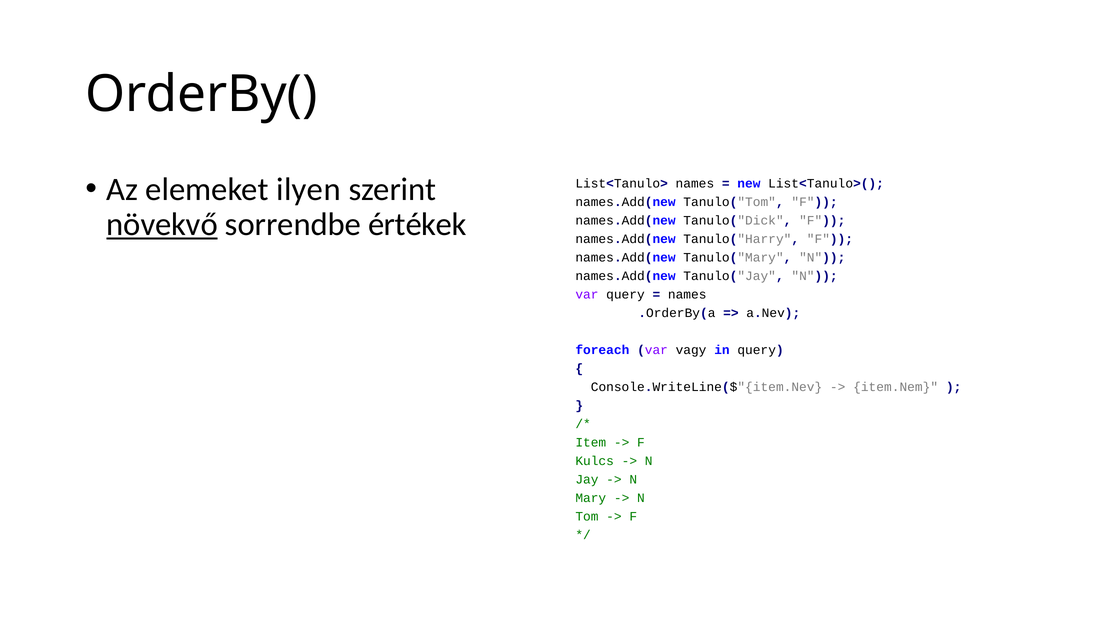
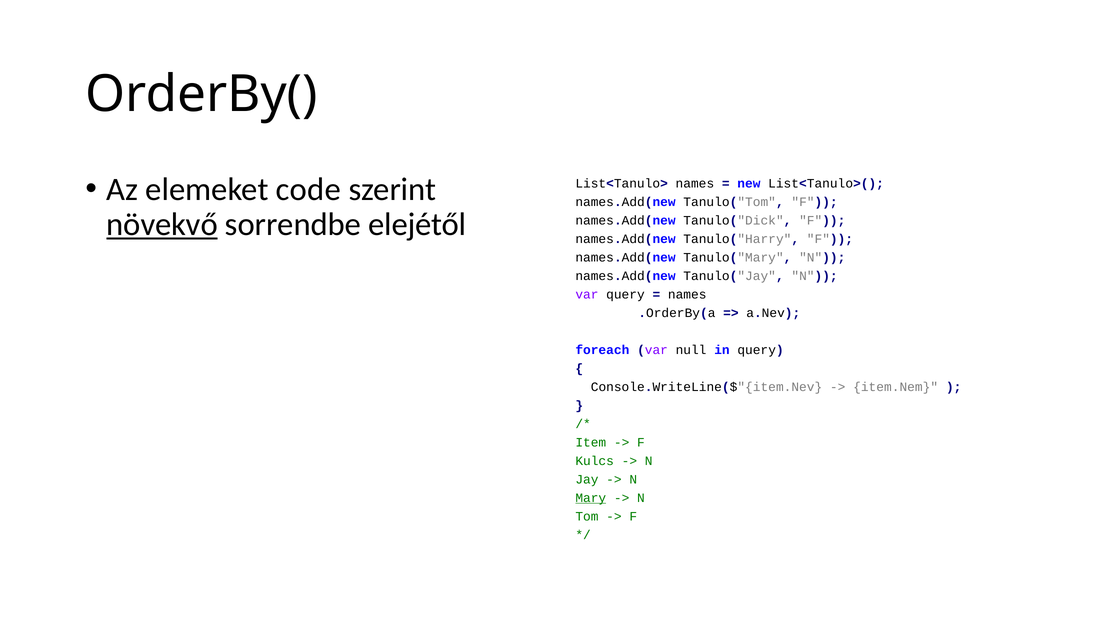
ilyen: ilyen -> code
értékek: értékek -> elejétől
vagy: vagy -> null
Mary underline: none -> present
